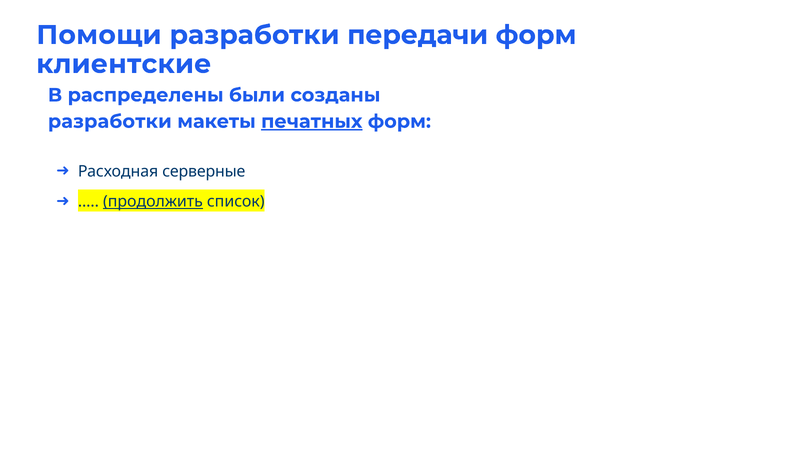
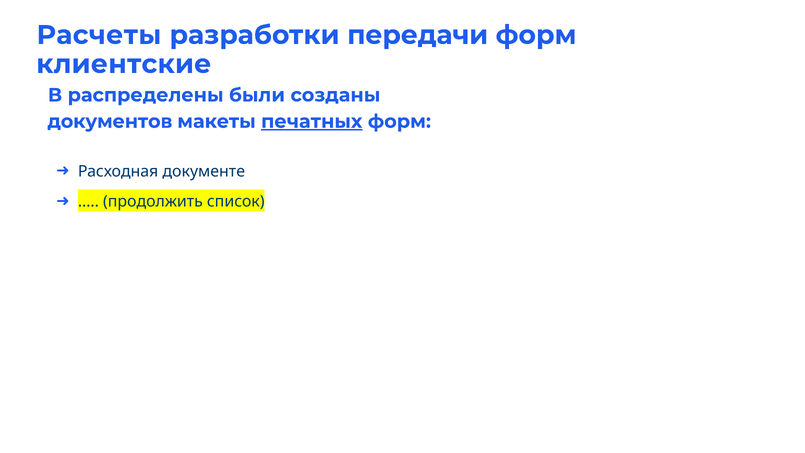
Помощи: Помощи -> Расчеты
разработки at (110, 121): разработки -> документов
серверные: серверные -> документе
продолжить underline: present -> none
